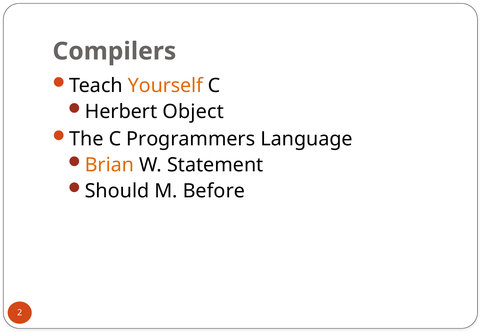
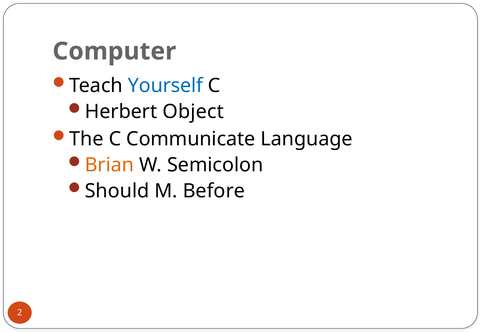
Compilers: Compilers -> Computer
Yourself colour: orange -> blue
Programmers: Programmers -> Communicate
Statement: Statement -> Semicolon
